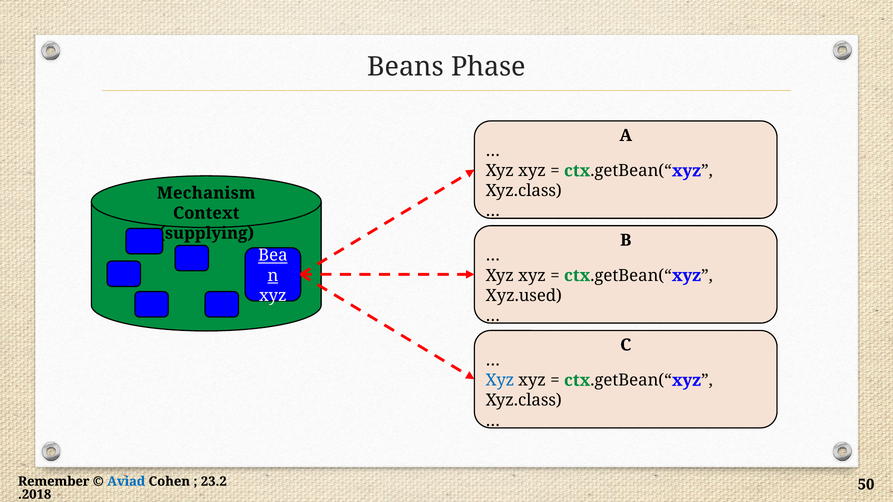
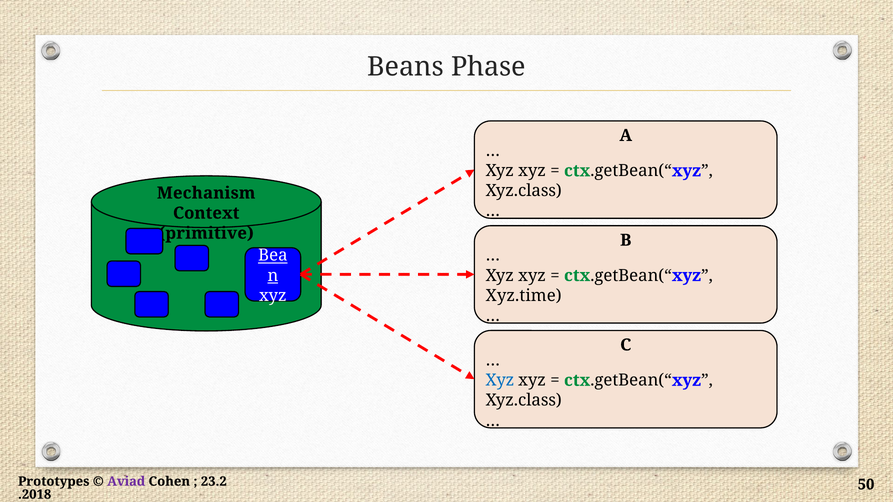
supplying: supplying -> primitive
Xyz.used: Xyz.used -> Xyz.time
Remember: Remember -> Prototypes
Aviad colour: blue -> purple
